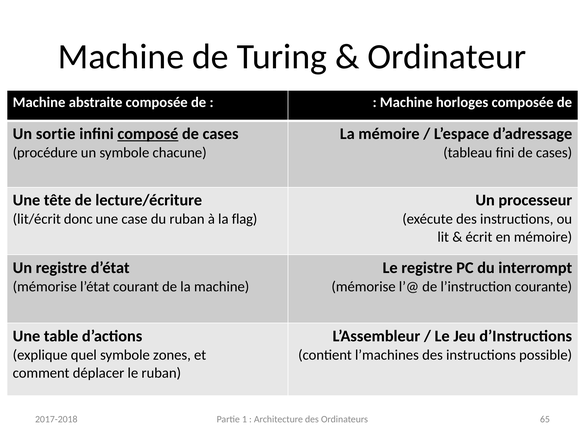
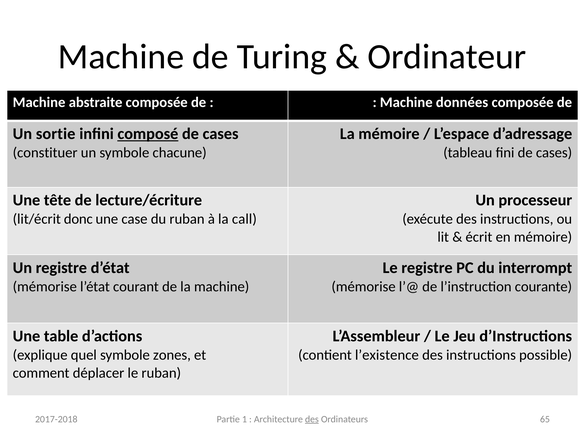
horloges: horloges -> données
procédure: procédure -> constituer
flag: flag -> call
l’machines: l’machines -> l’existence
des at (312, 419) underline: none -> present
